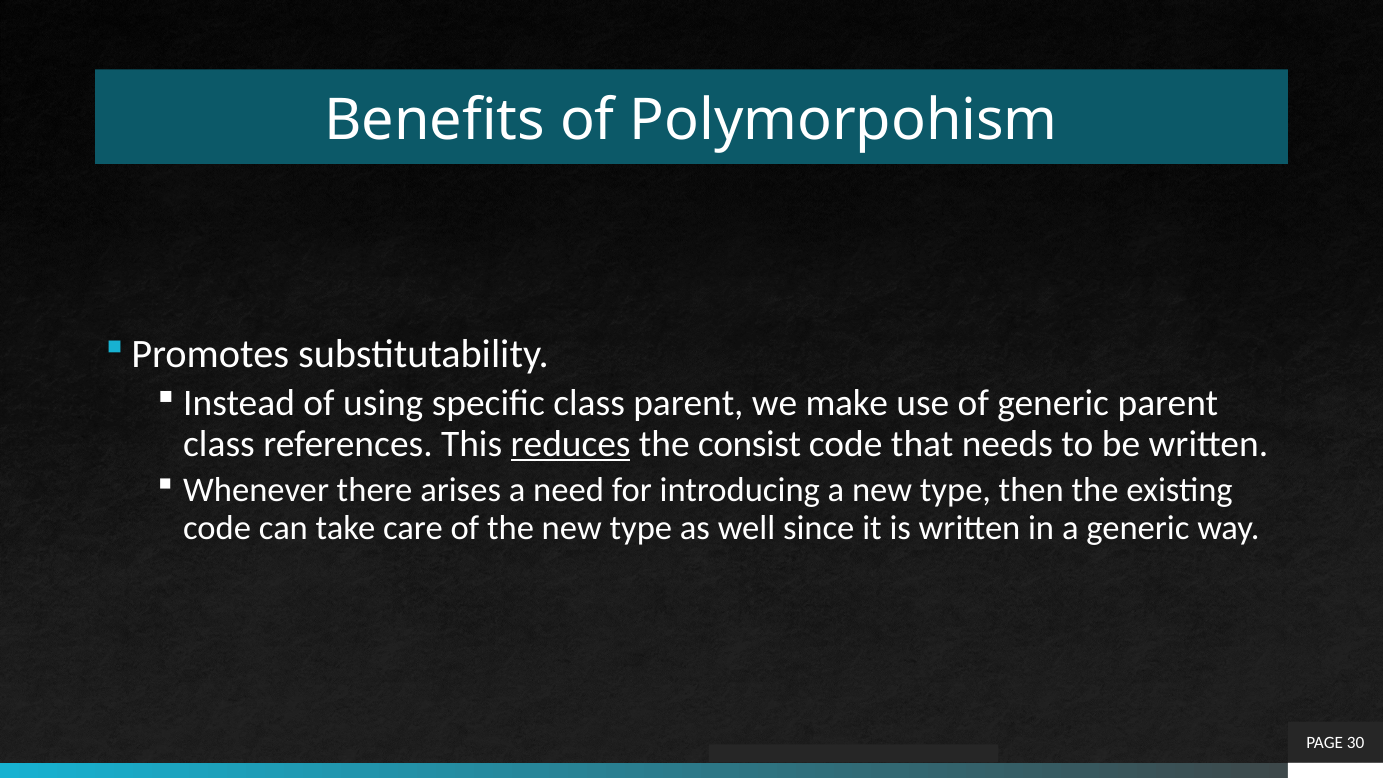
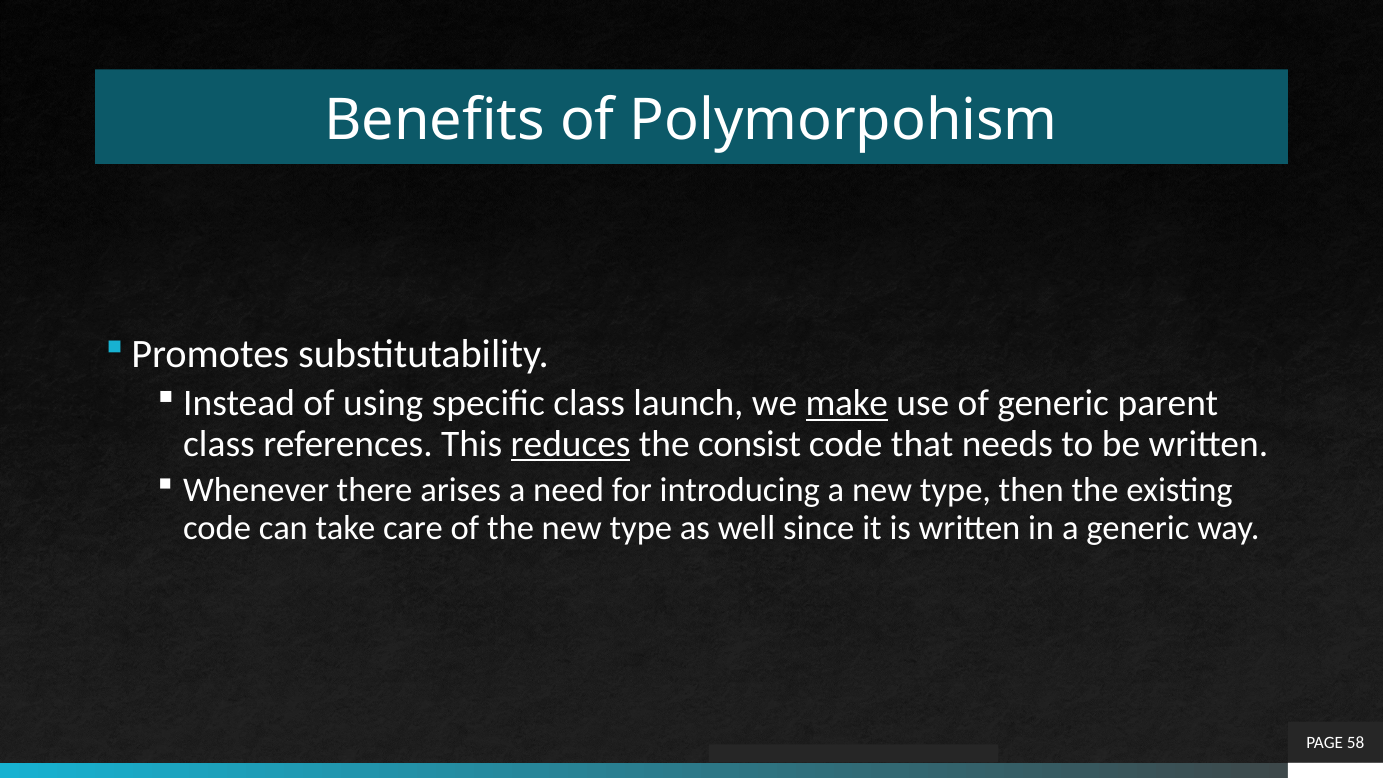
class parent: parent -> launch
make underline: none -> present
30: 30 -> 58
